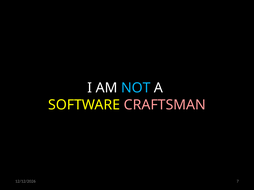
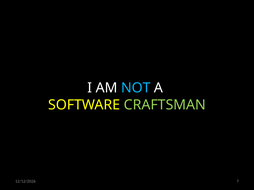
CRAFTSMAN colour: pink -> light green
